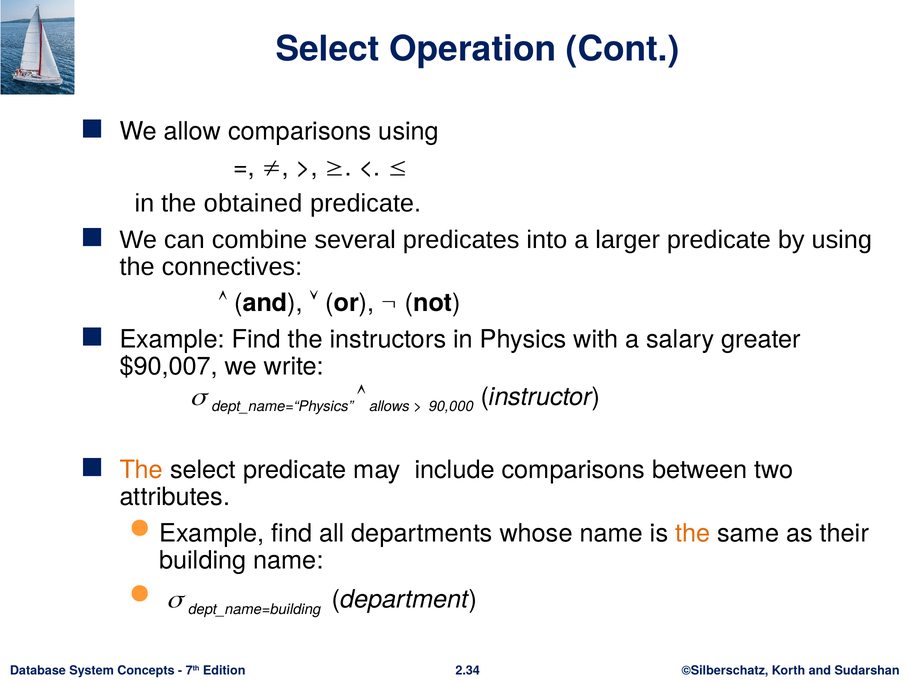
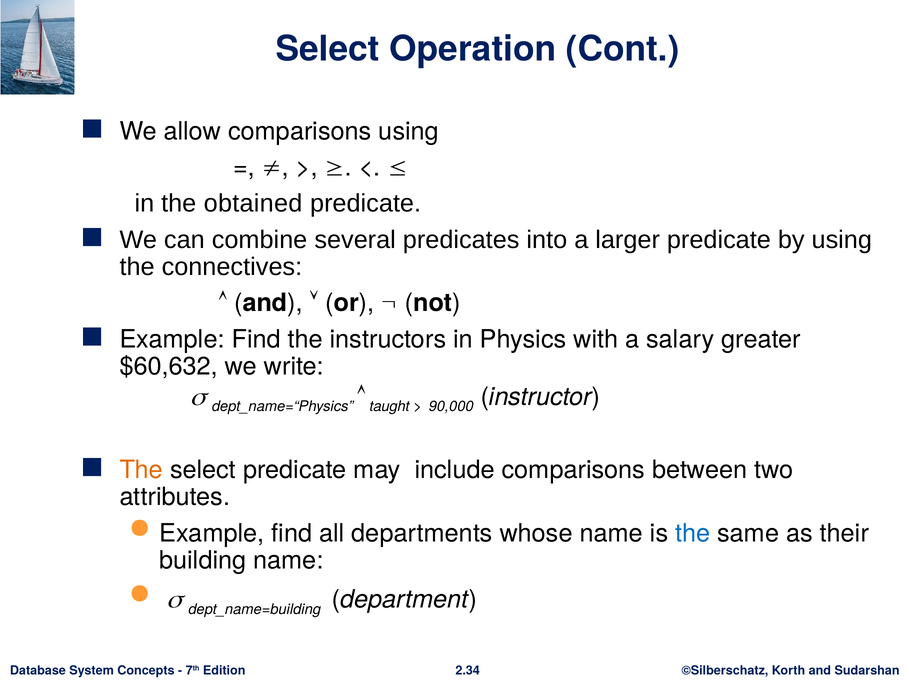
$90,007: $90,007 -> $60,632
allows: allows -> taught
the at (693, 533) colour: orange -> blue
